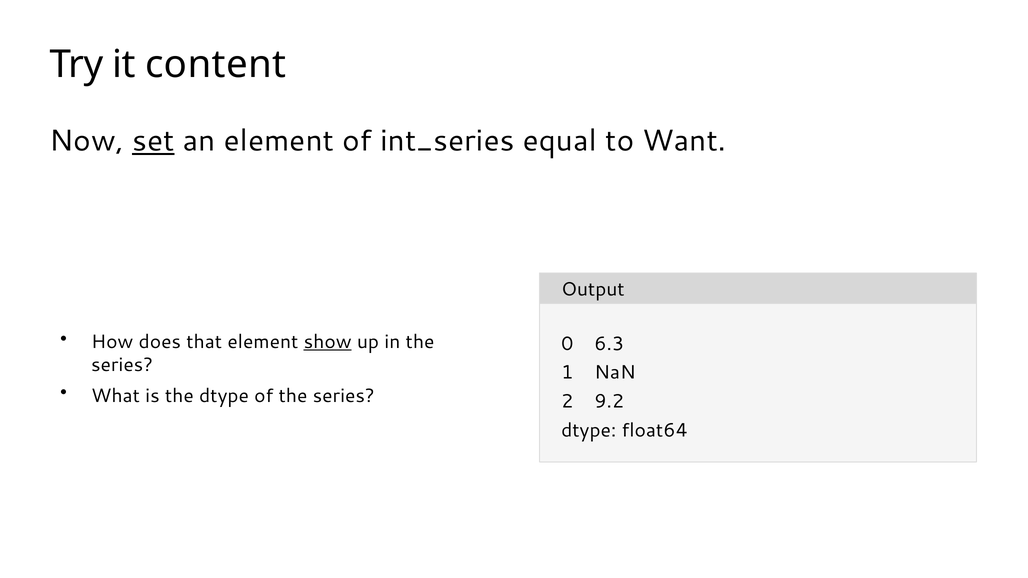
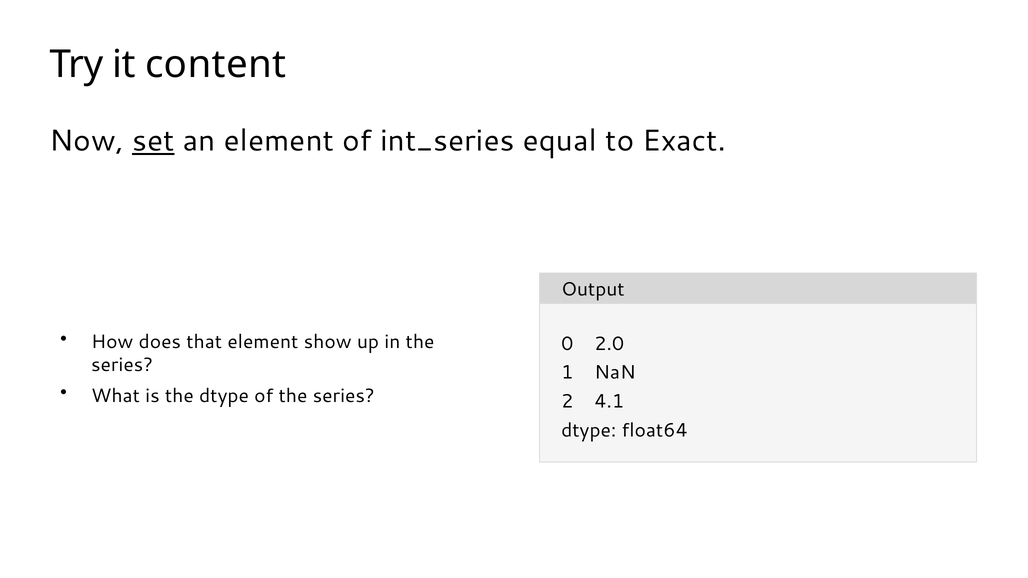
Want: Want -> Exact
show underline: present -> none
6.3: 6.3 -> 2.0
9.2: 9.2 -> 4.1
